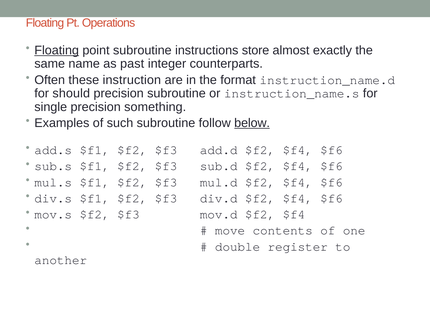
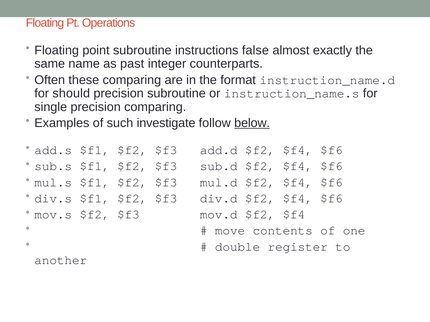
Floating at (57, 50) underline: present -> none
store: store -> false
these instruction: instruction -> comparing
precision something: something -> comparing
such subroutine: subroutine -> investigate
